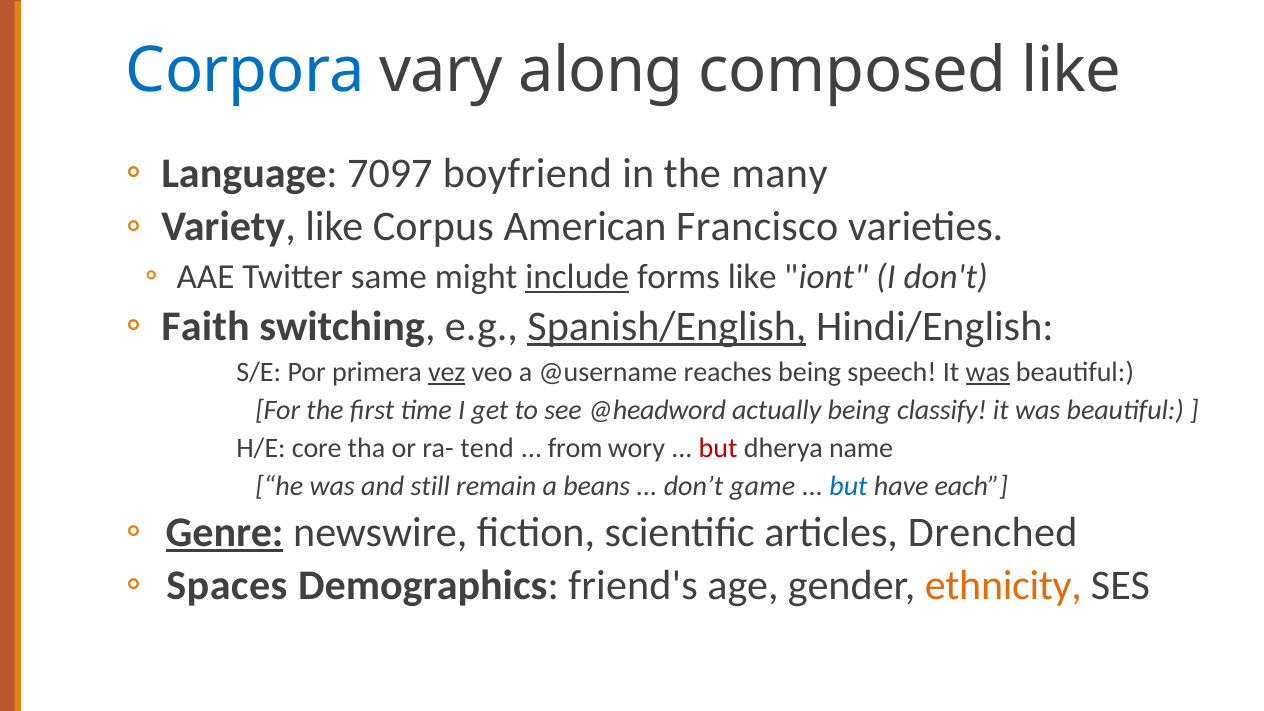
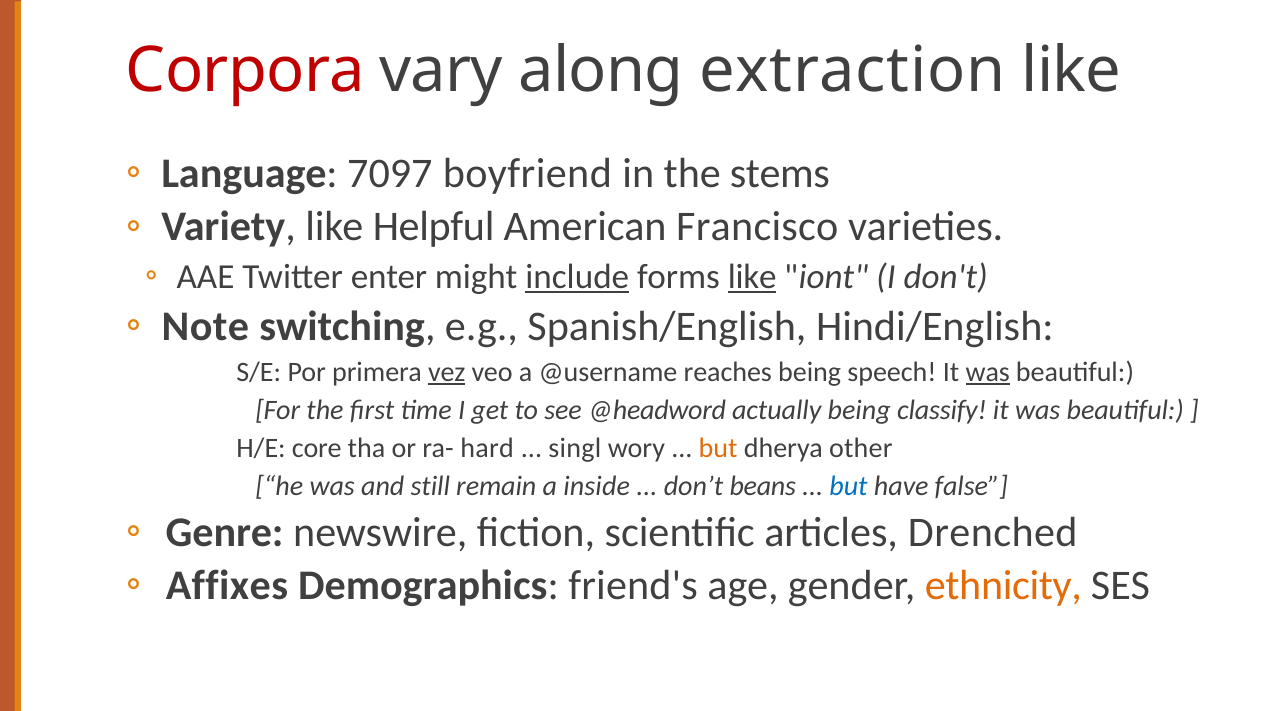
Corpora colour: blue -> red
composed: composed -> extraction
many: many -> stems
Corpus: Corpus -> Helpful
same: same -> enter
like at (752, 277) underline: none -> present
Faith: Faith -> Note
Spanish/English underline: present -> none
tend: tend -> hard
from: from -> singl
but at (718, 449) colour: red -> orange
name: name -> other
beans: beans -> inside
game: game -> beans
each: each -> false
Genre underline: present -> none
Spaces: Spaces -> Affixes
